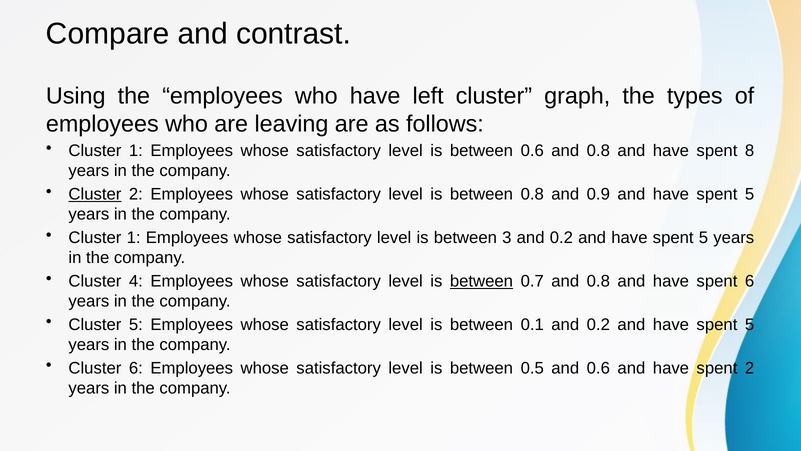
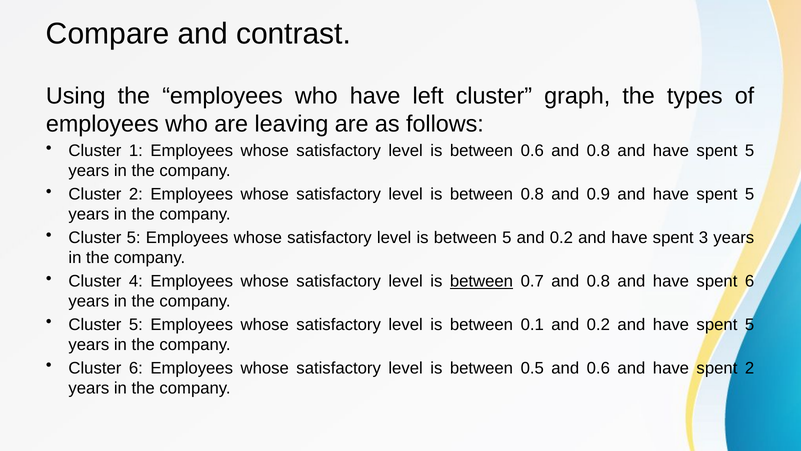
8 at (750, 151): 8 -> 5
Cluster at (95, 194) underline: present -> none
1 at (134, 238): 1 -> 5
between 3: 3 -> 5
5 at (703, 238): 5 -> 3
